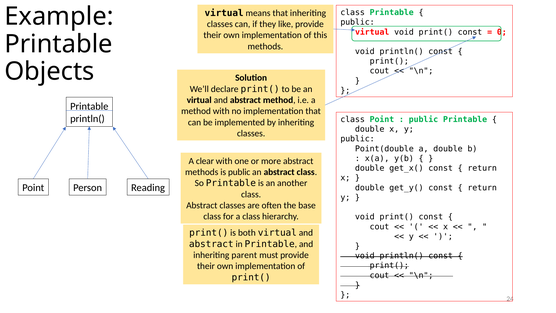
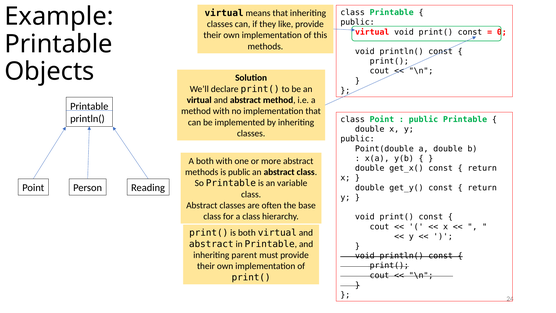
A clear: clear -> both
another: another -> variable
